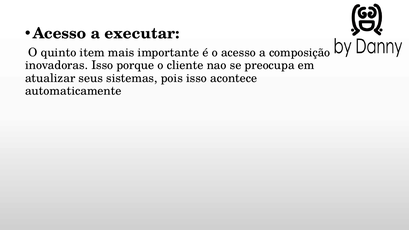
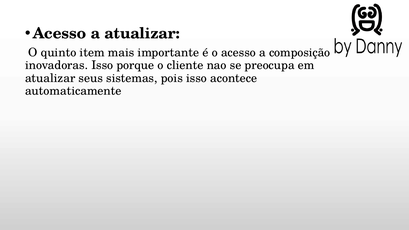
a executar: executar -> atualizar
